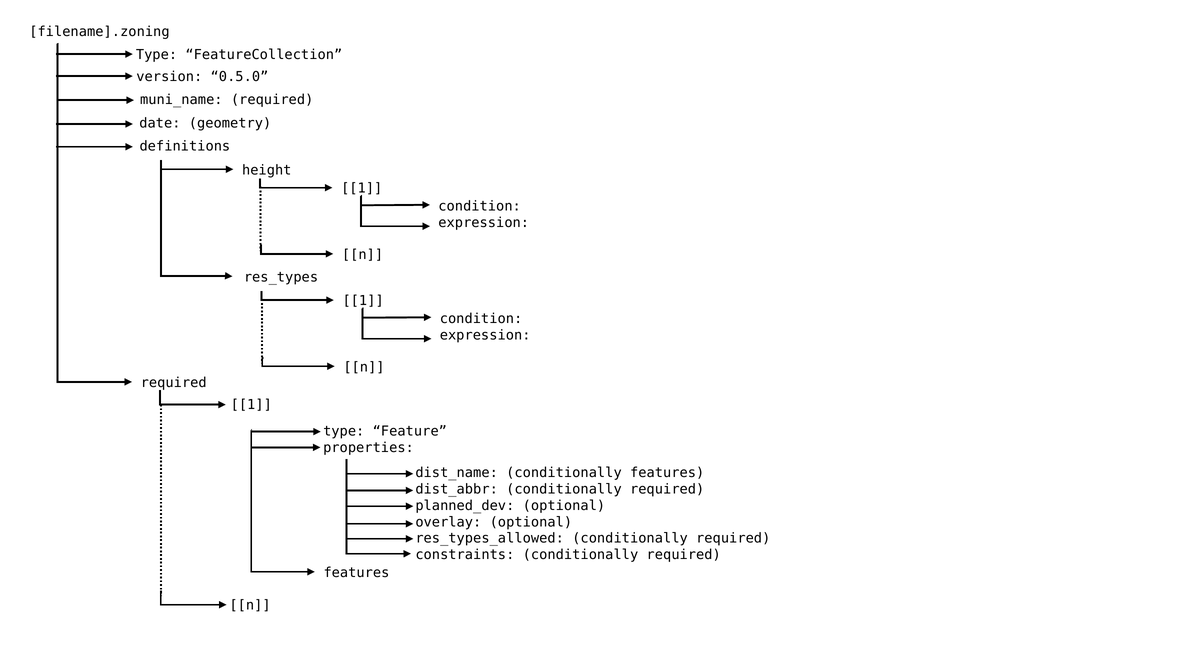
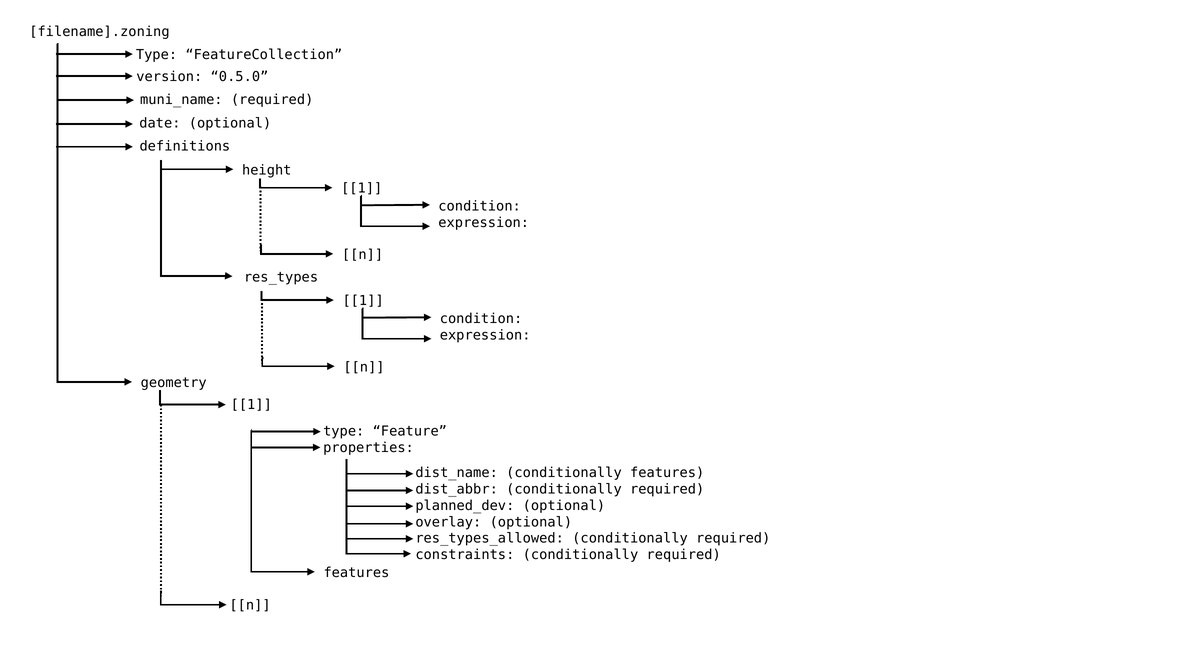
date geometry: geometry -> optional
required at (174, 383): required -> geometry
